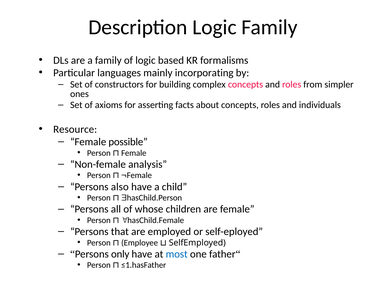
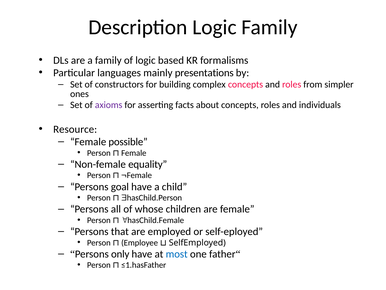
incorporating: incorporating -> presentations
axioms colour: black -> purple
analysis: analysis -> equality
also: also -> goal
